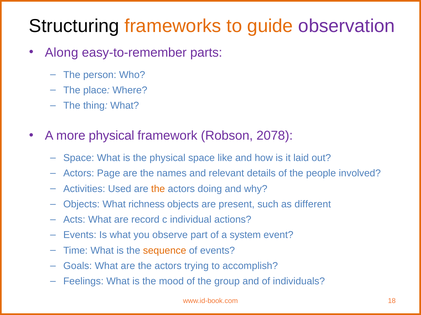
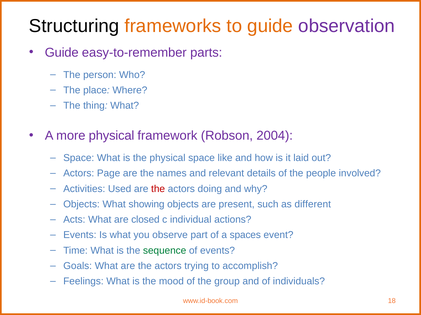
Along at (62, 53): Along -> Guide
2078: 2078 -> 2004
the at (158, 189) colour: orange -> red
richness: richness -> showing
record: record -> closed
system: system -> spaces
sequence colour: orange -> green
